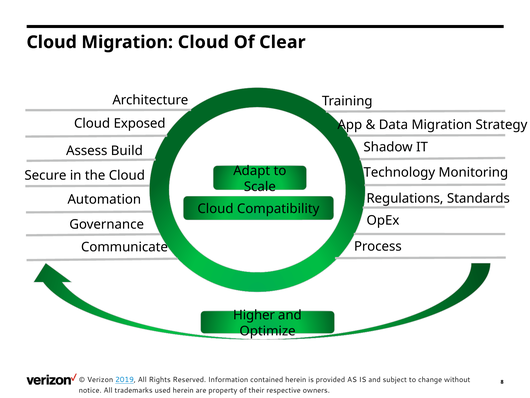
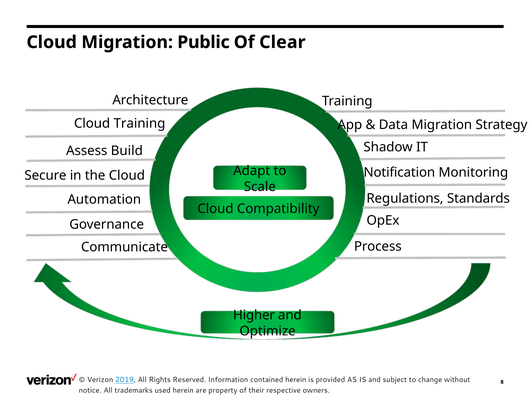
Migration Cloud: Cloud -> Public
Cloud Exposed: Exposed -> Training
Technology: Technology -> Notification
